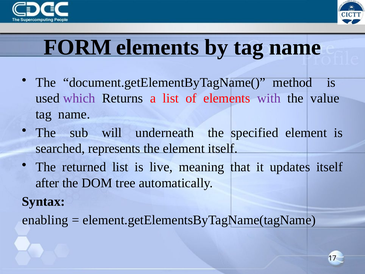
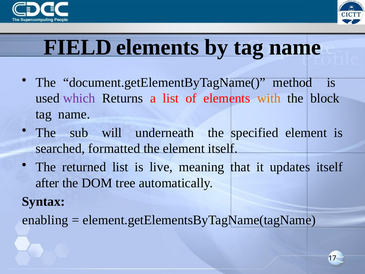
FORM: FORM -> FIELD
with colour: purple -> orange
value: value -> block
represents: represents -> formatted
